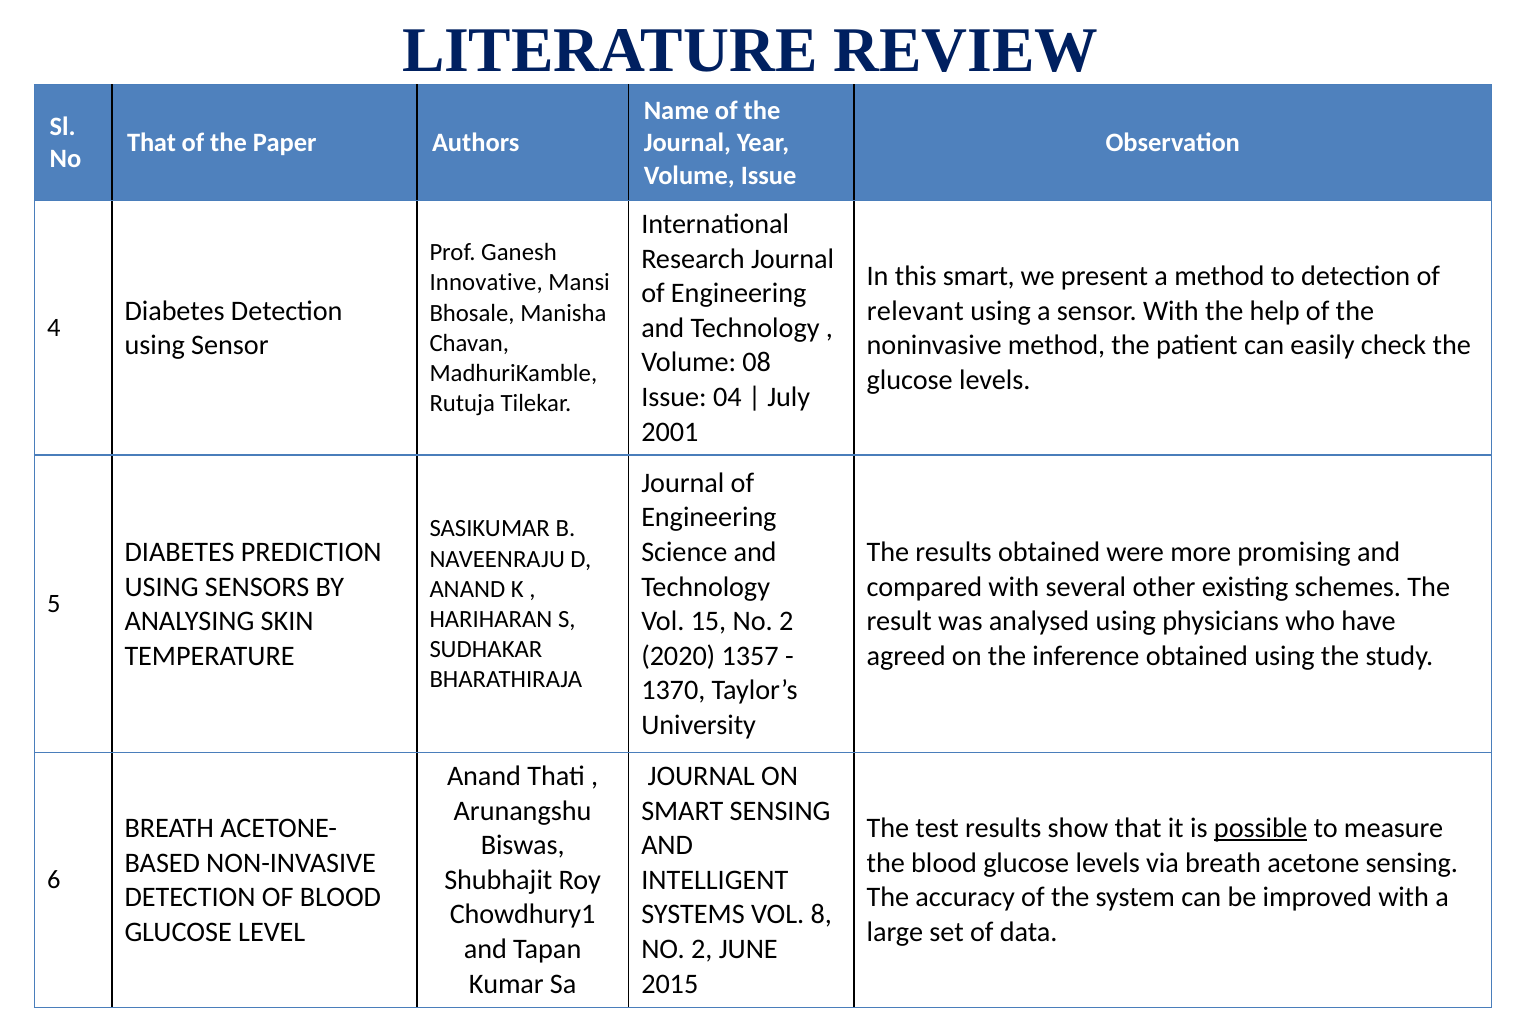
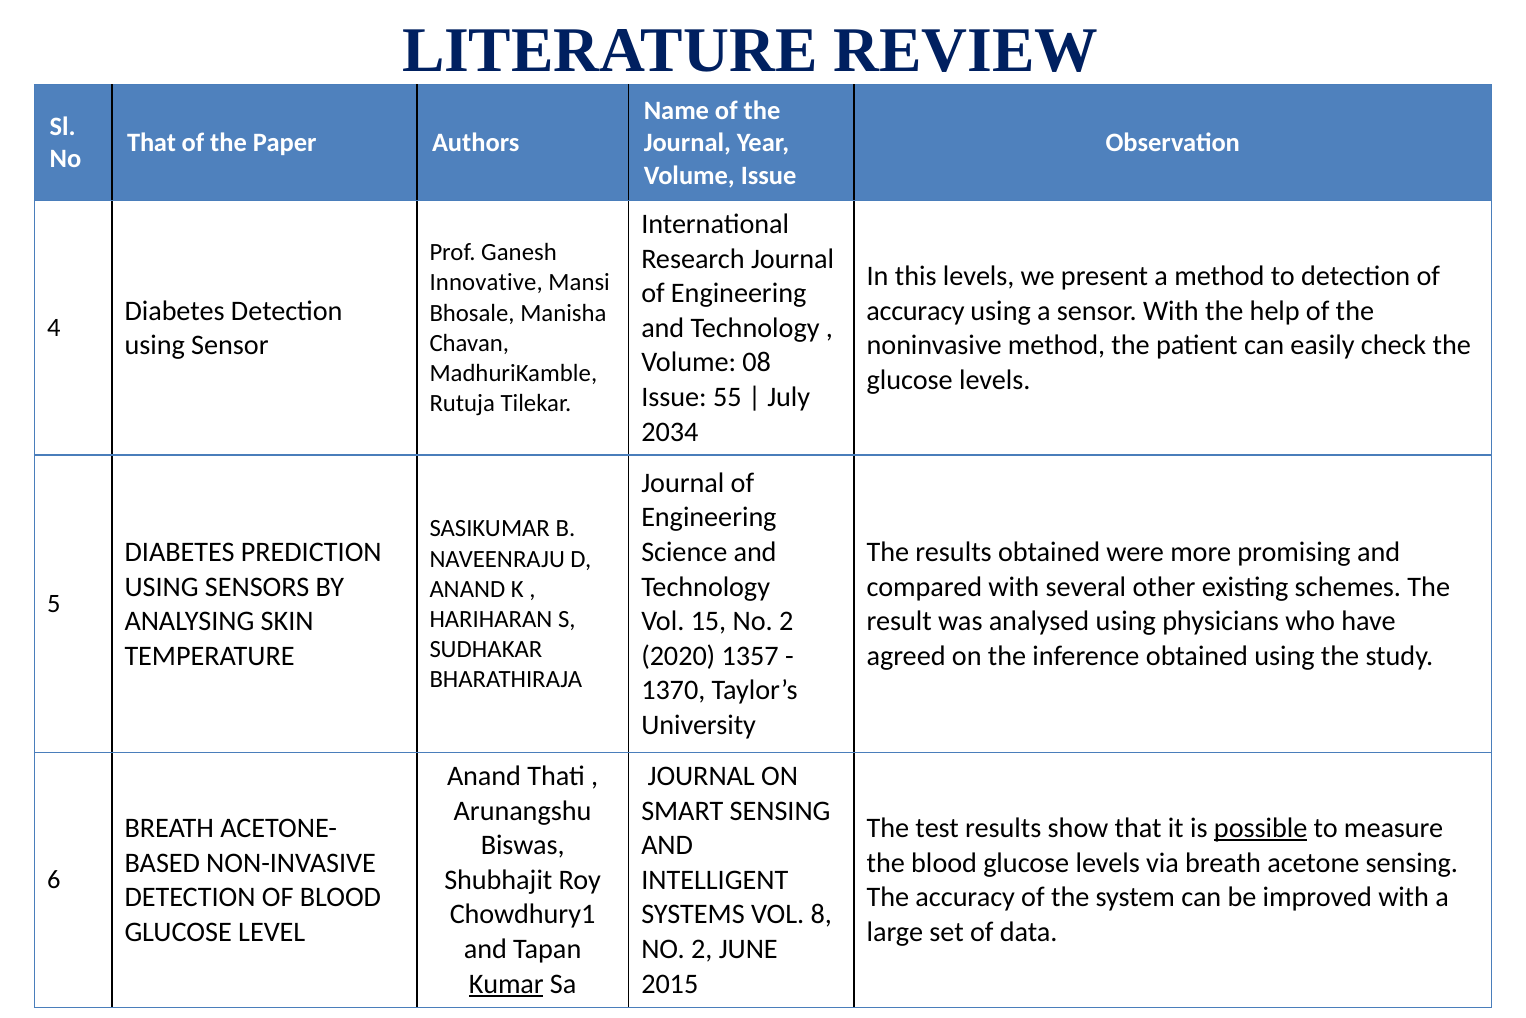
this smart: smart -> levels
relevant at (915, 311): relevant -> accuracy
04: 04 -> 55
2001: 2001 -> 2034
Kumar underline: none -> present
